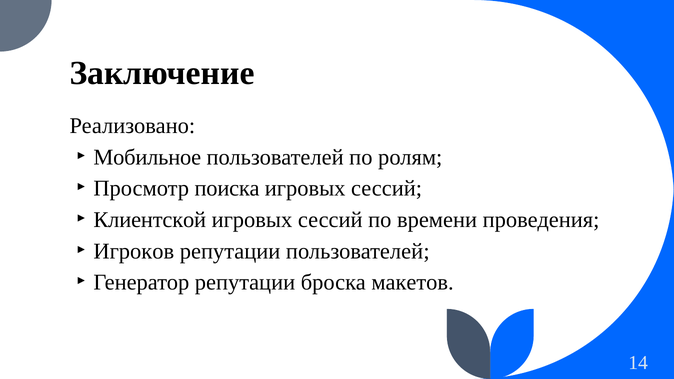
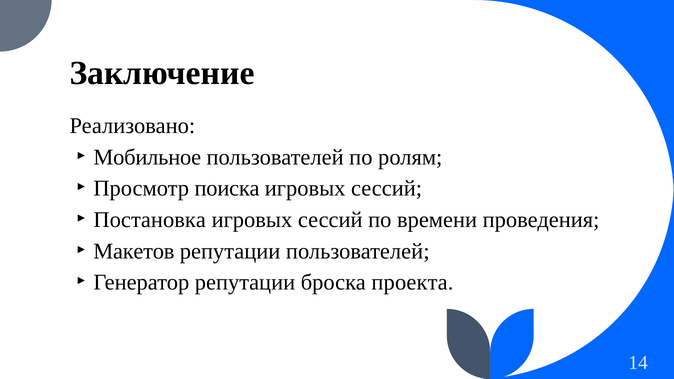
Клиентской: Клиентской -> Постановка
Игроков: Игроков -> Макетов
макетов: макетов -> проекта
